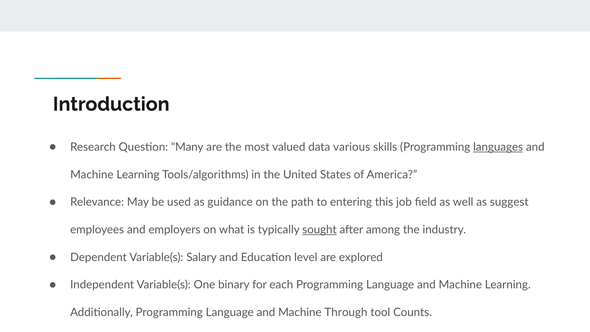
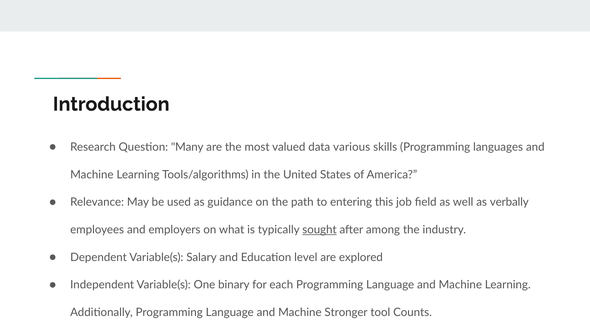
languages underline: present -> none
suggest: suggest -> verbally
Through: Through -> Stronger
